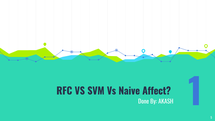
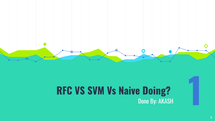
Affect: Affect -> Doing
